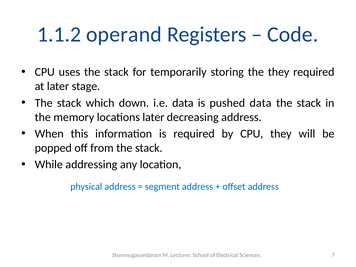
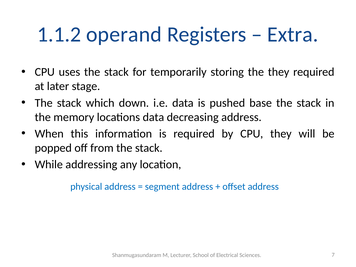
Code: Code -> Extra
pushed data: data -> base
locations later: later -> data
